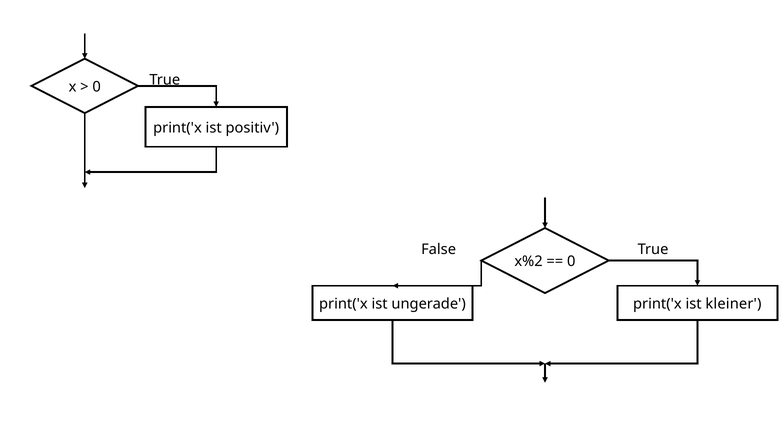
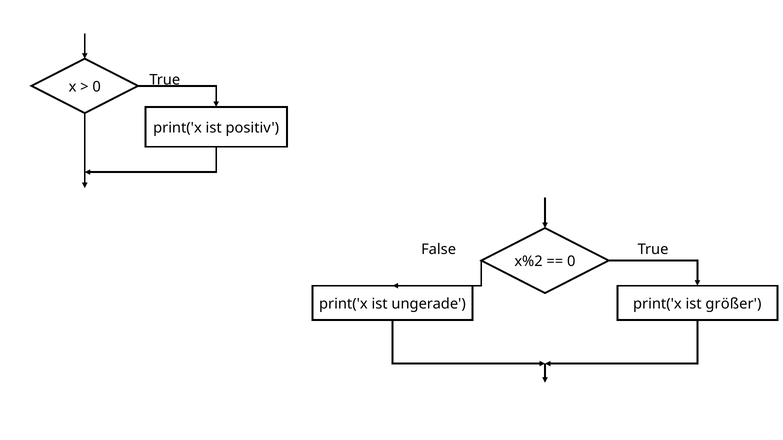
kleiner: kleiner -> größer
